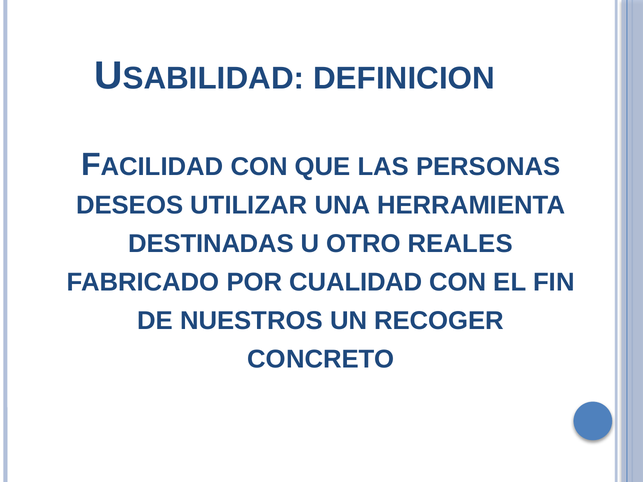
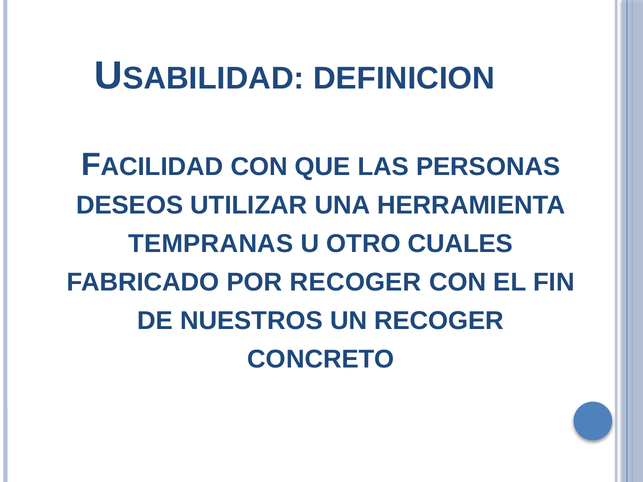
DESTINADAS: DESTINADAS -> TEMPRANAS
REALES: REALES -> CUALES
POR CUALIDAD: CUALIDAD -> RECOGER
